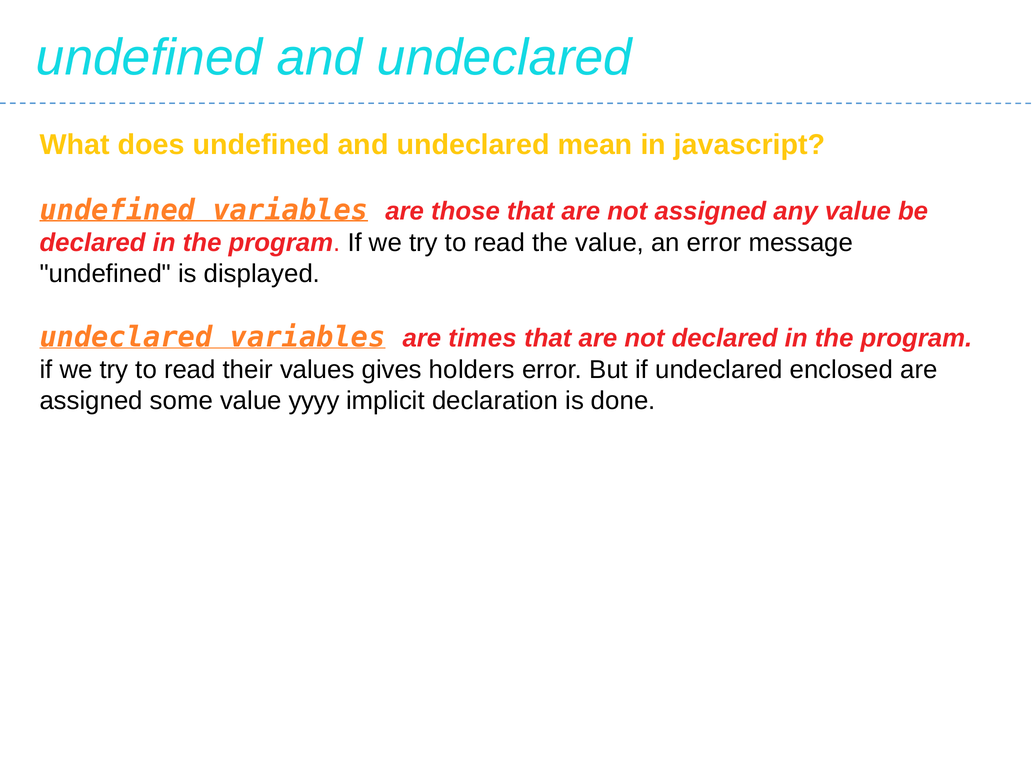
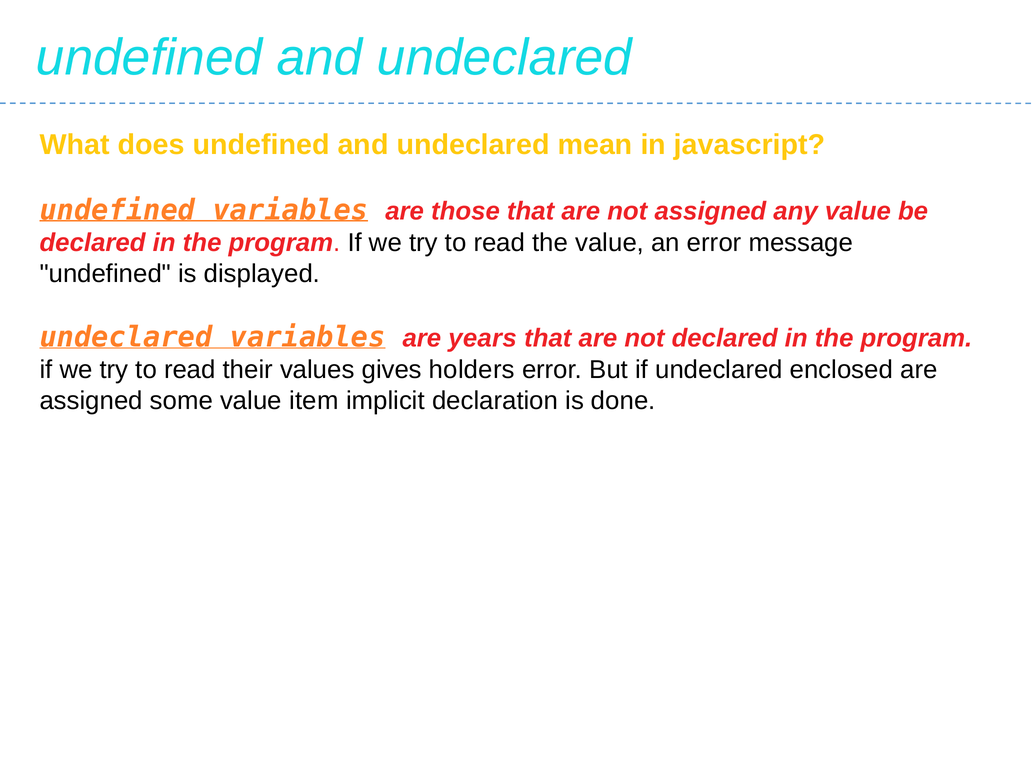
times: times -> years
yyyy: yyyy -> item
